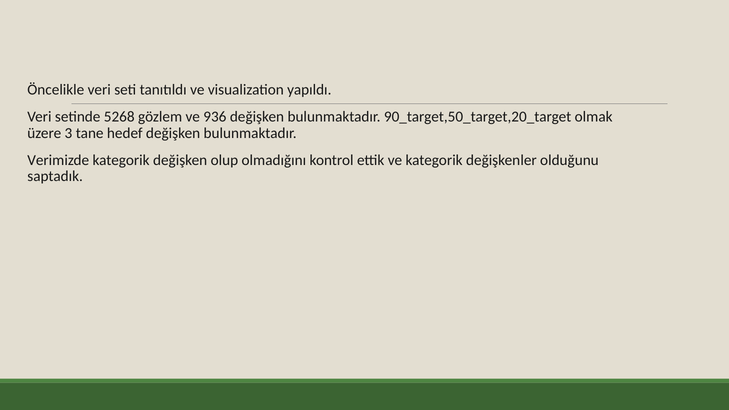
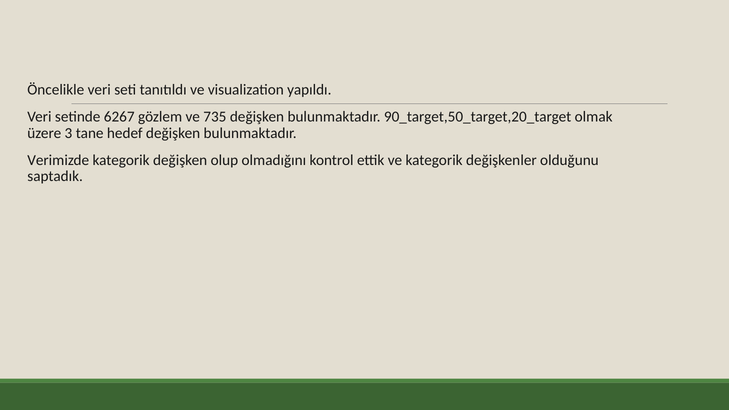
5268: 5268 -> 6267
936: 936 -> 735
